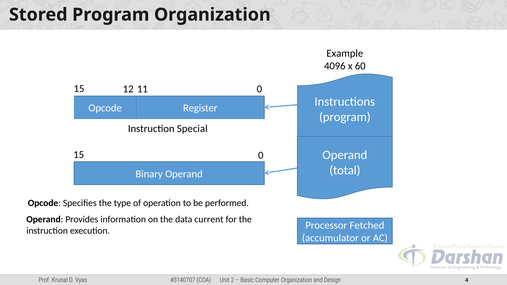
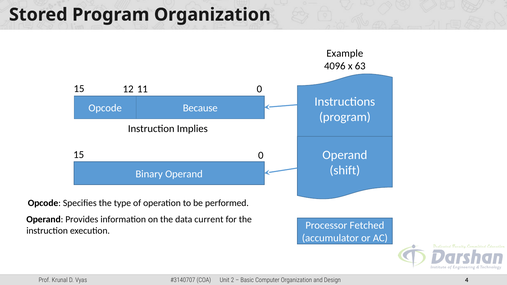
60: 60 -> 63
Register: Register -> Because
Special: Special -> Implies
total: total -> shift
